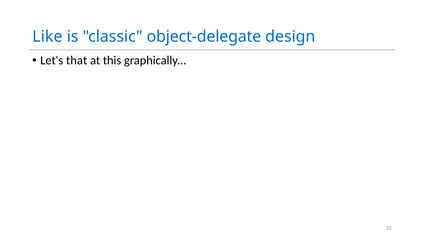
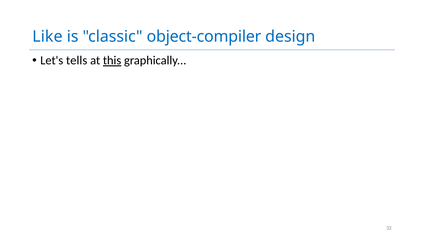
object-delegate: object-delegate -> object-compiler
that: that -> tells
this underline: none -> present
